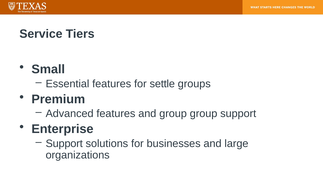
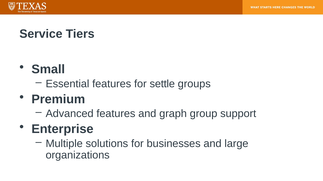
and group: group -> graph
Support at (64, 144): Support -> Multiple
